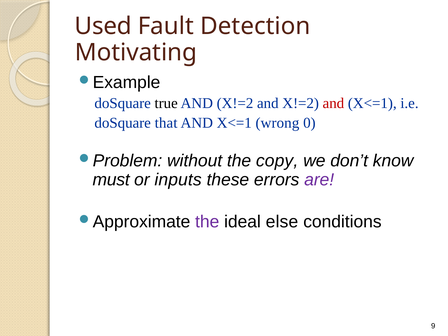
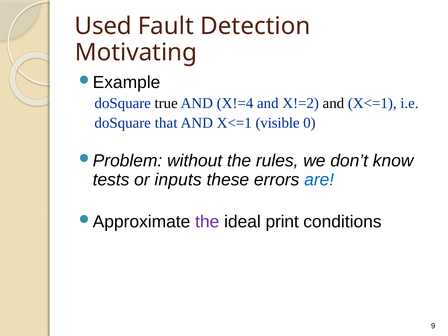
X!=2 at (235, 103): X!=2 -> X!=4
and at (333, 103) colour: red -> black
wrong: wrong -> visible
copy: copy -> rules
must: must -> tests
are colour: purple -> blue
else: else -> print
